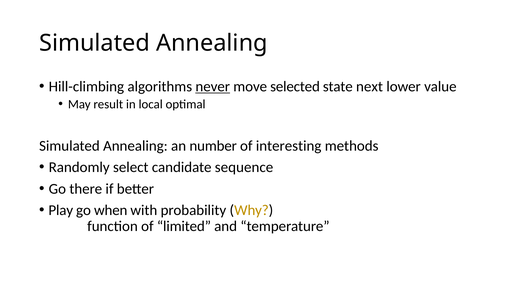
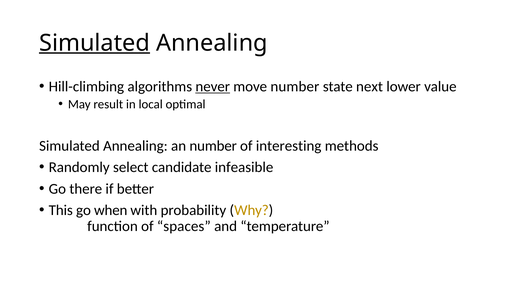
Simulated at (95, 43) underline: none -> present
move selected: selected -> number
sequence: sequence -> infeasible
Play: Play -> This
limited: limited -> spaces
